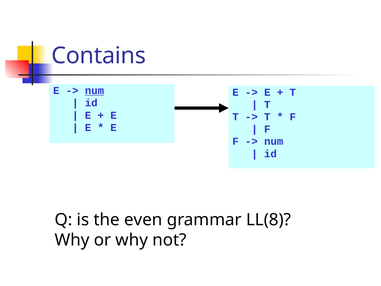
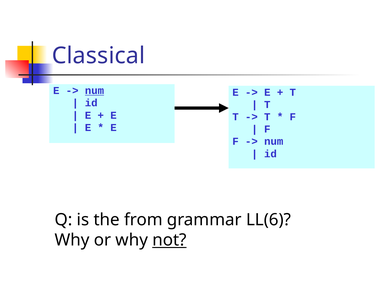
Contains: Contains -> Classical
even: even -> from
LL(8: LL(8 -> LL(6
not underline: none -> present
